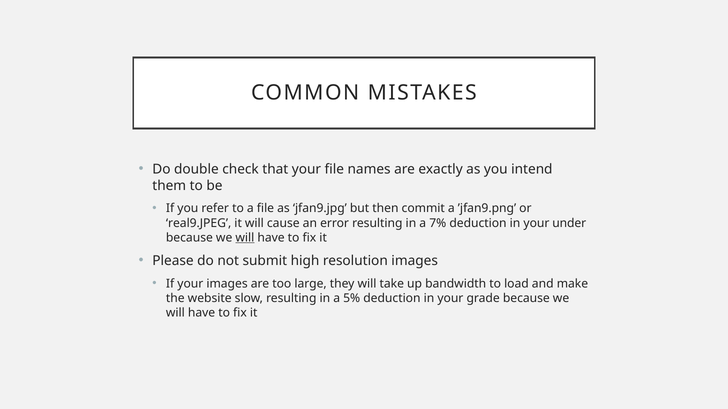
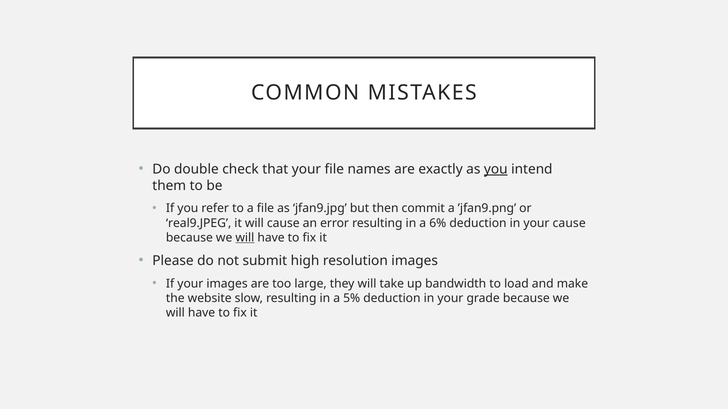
you at (496, 169) underline: none -> present
7%: 7% -> 6%
your under: under -> cause
